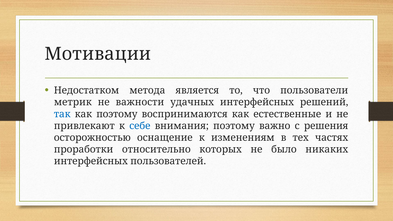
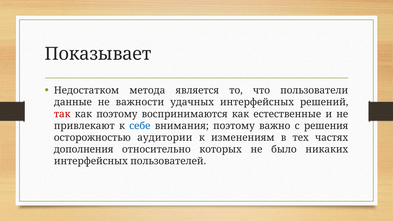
Мотивации: Мотивации -> Показывает
метрик: метрик -> данные
так colour: blue -> red
оснащение: оснащение -> аудитории
проработки: проработки -> дополнения
